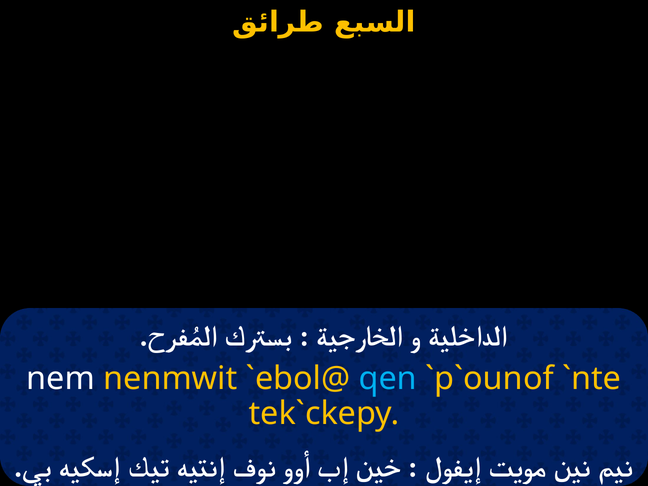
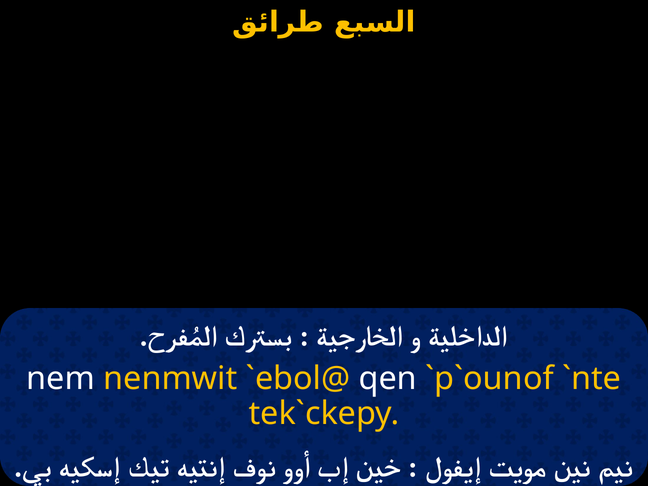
qen colour: light blue -> white
